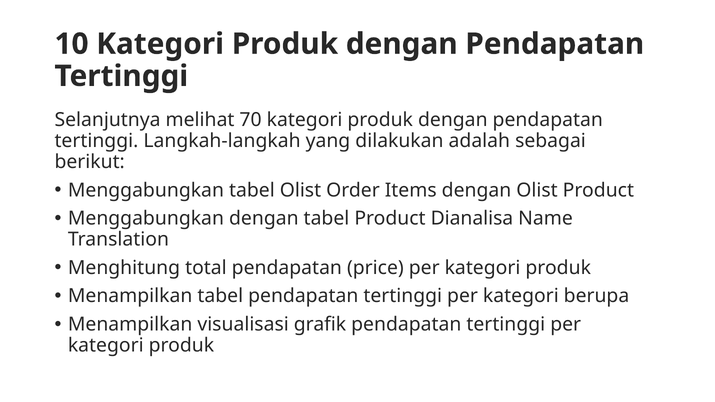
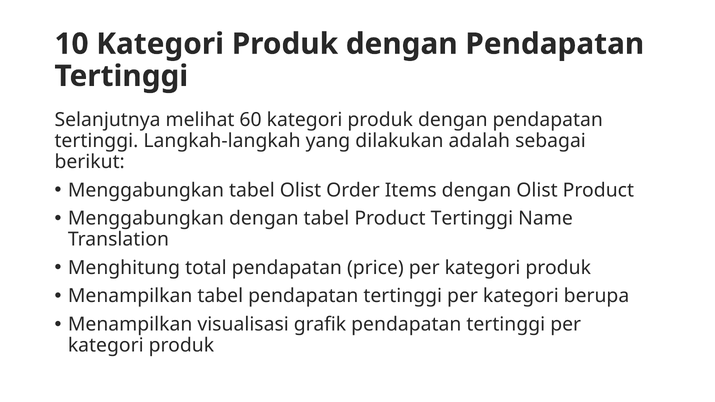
70: 70 -> 60
Product Dianalisa: Dianalisa -> Tertinggi
